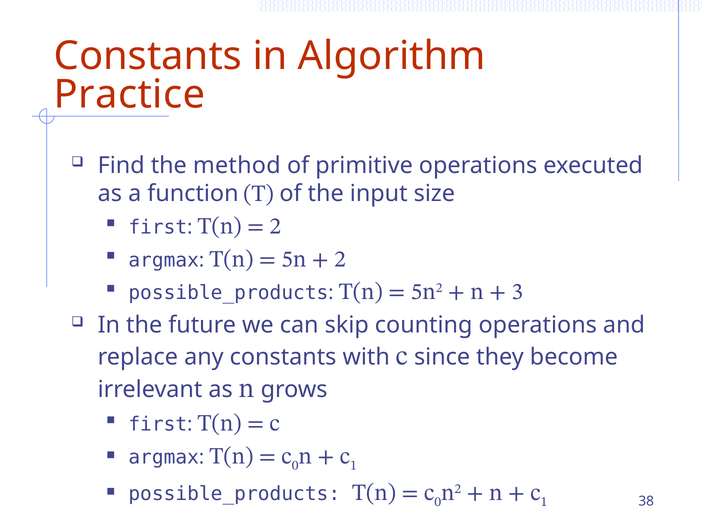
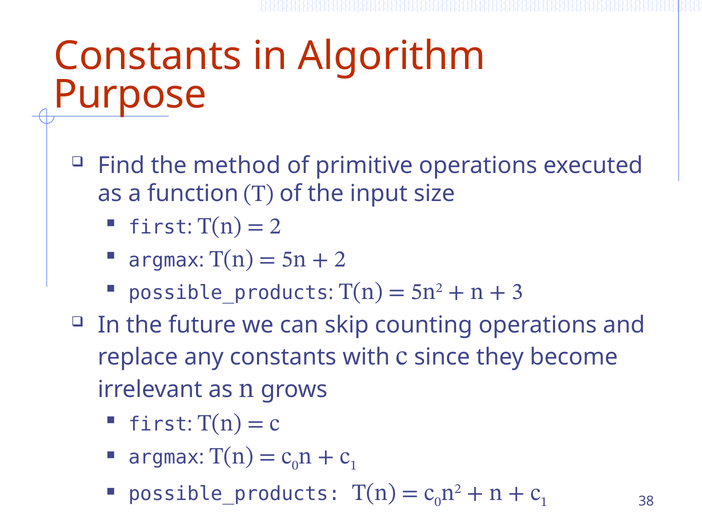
Practice: Practice -> Purpose
